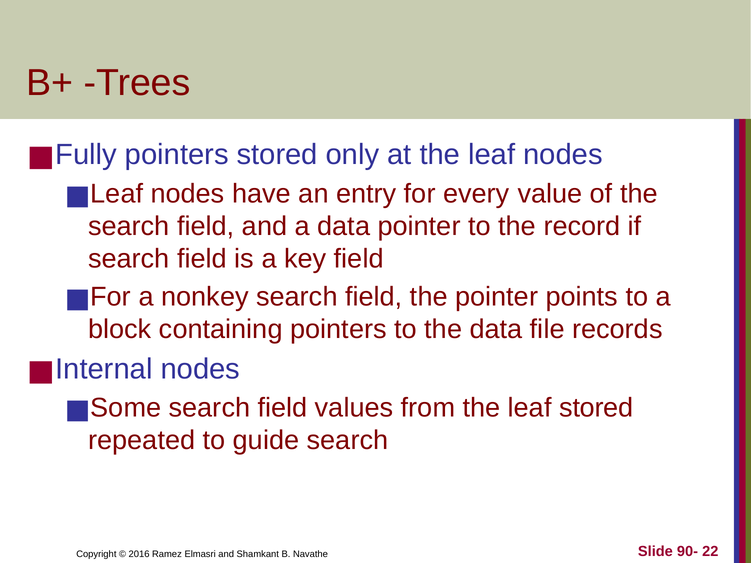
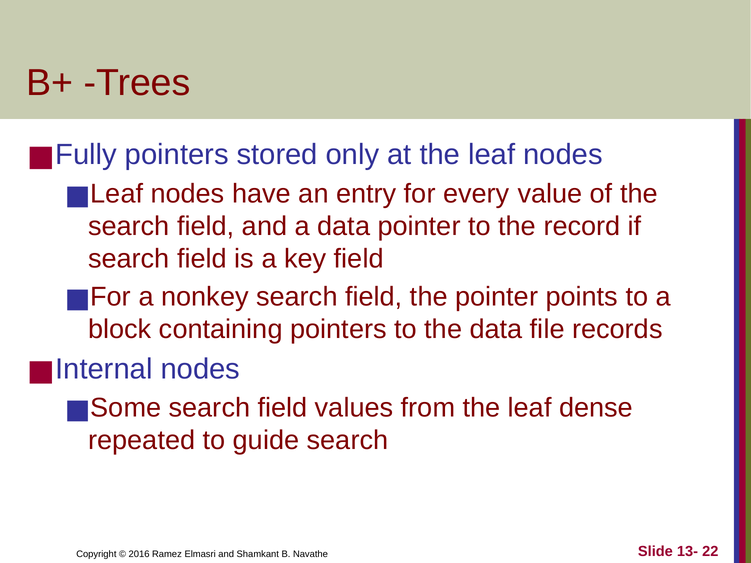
leaf stored: stored -> dense
90-: 90- -> 13-
